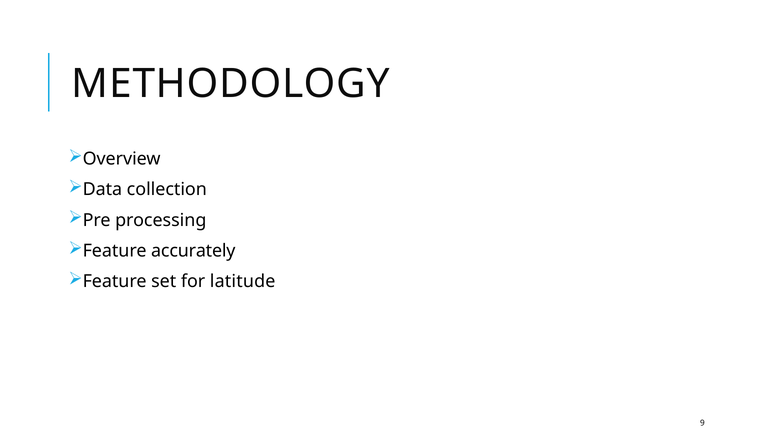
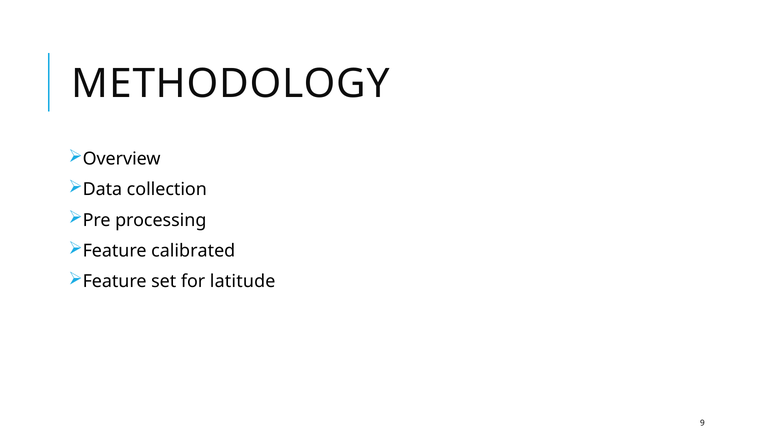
accurately: accurately -> calibrated
